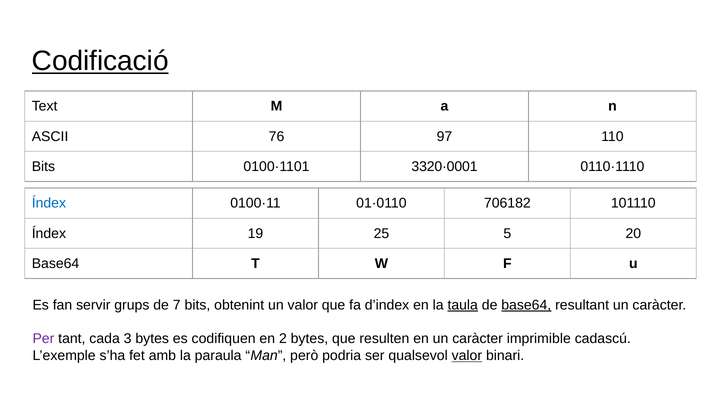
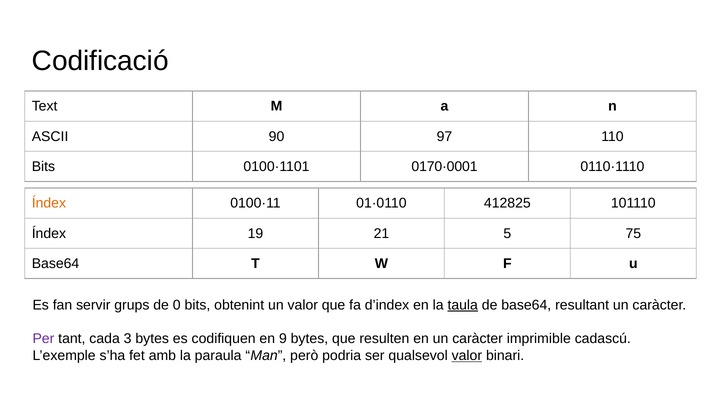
Codificació underline: present -> none
76: 76 -> 90
3320·0001: 3320·0001 -> 0170·0001
Índex at (49, 203) colour: blue -> orange
706182: 706182 -> 412825
25: 25 -> 21
20: 20 -> 75
7: 7 -> 0
base64 at (526, 305) underline: present -> none
2: 2 -> 9
